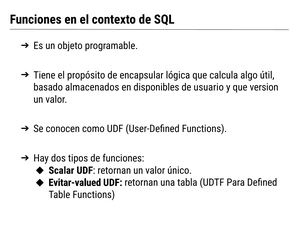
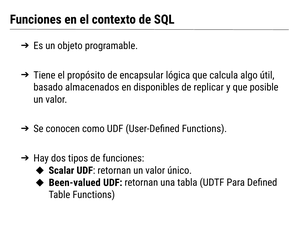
usuario: usuario -> replicar
version: version -> posible
Evitar-valued: Evitar-valued -> Been-valued
